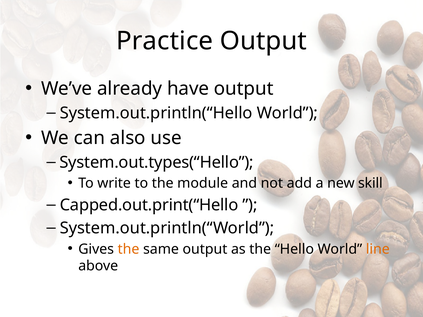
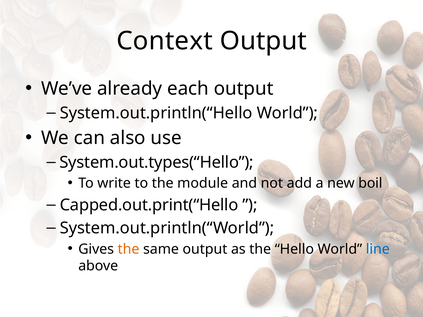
Practice: Practice -> Context
have: have -> each
skill: skill -> boil
line colour: orange -> blue
